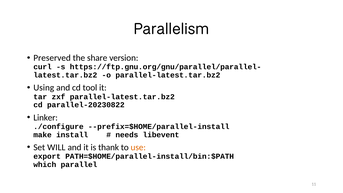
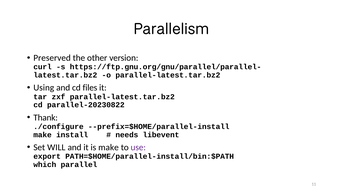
share: share -> other
tool: tool -> files
Linker: Linker -> Thank
is thank: thank -> make
use colour: orange -> purple
